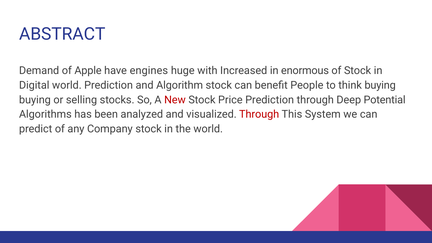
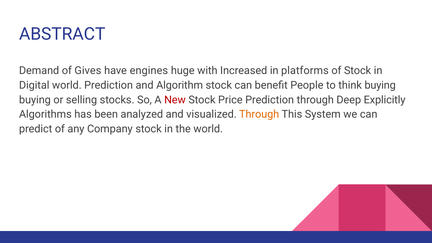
Apple: Apple -> Gives
enormous: enormous -> platforms
Potential: Potential -> Explicitly
Through at (259, 114) colour: red -> orange
